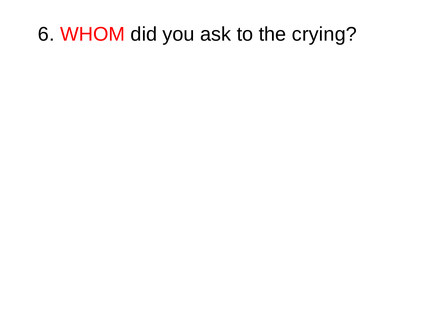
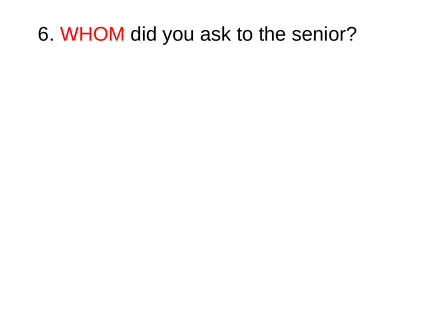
crying: crying -> senior
